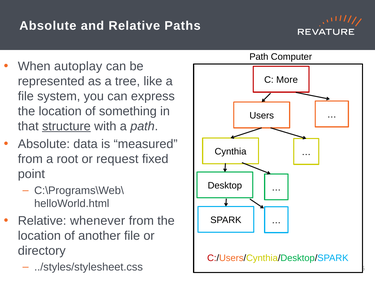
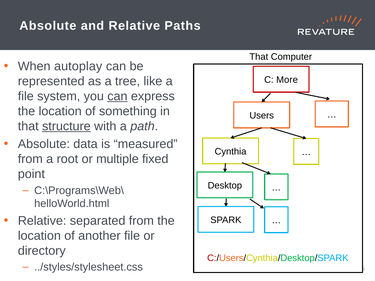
Path at (259, 57): Path -> That
can at (117, 96) underline: none -> present
request: request -> multiple
whenever: whenever -> separated
